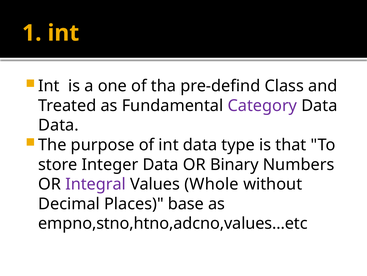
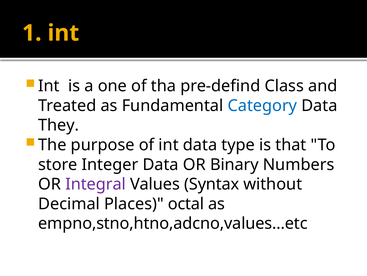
Category colour: purple -> blue
Data at (58, 125): Data -> They
Whole: Whole -> Syntax
base: base -> octal
